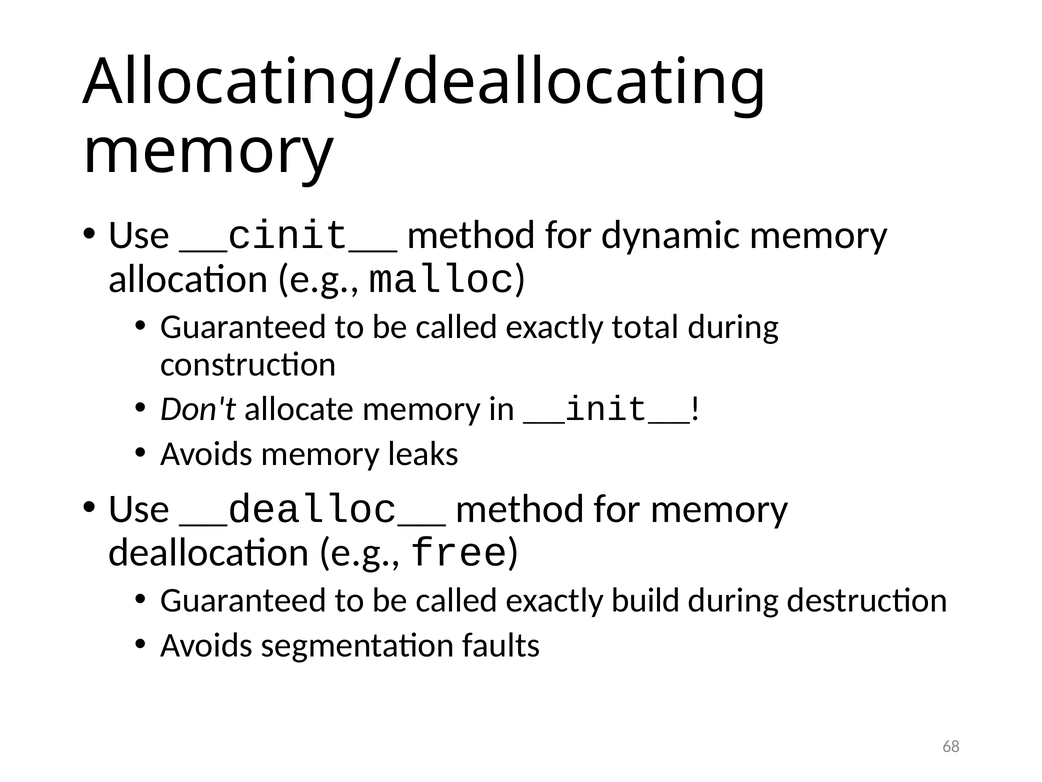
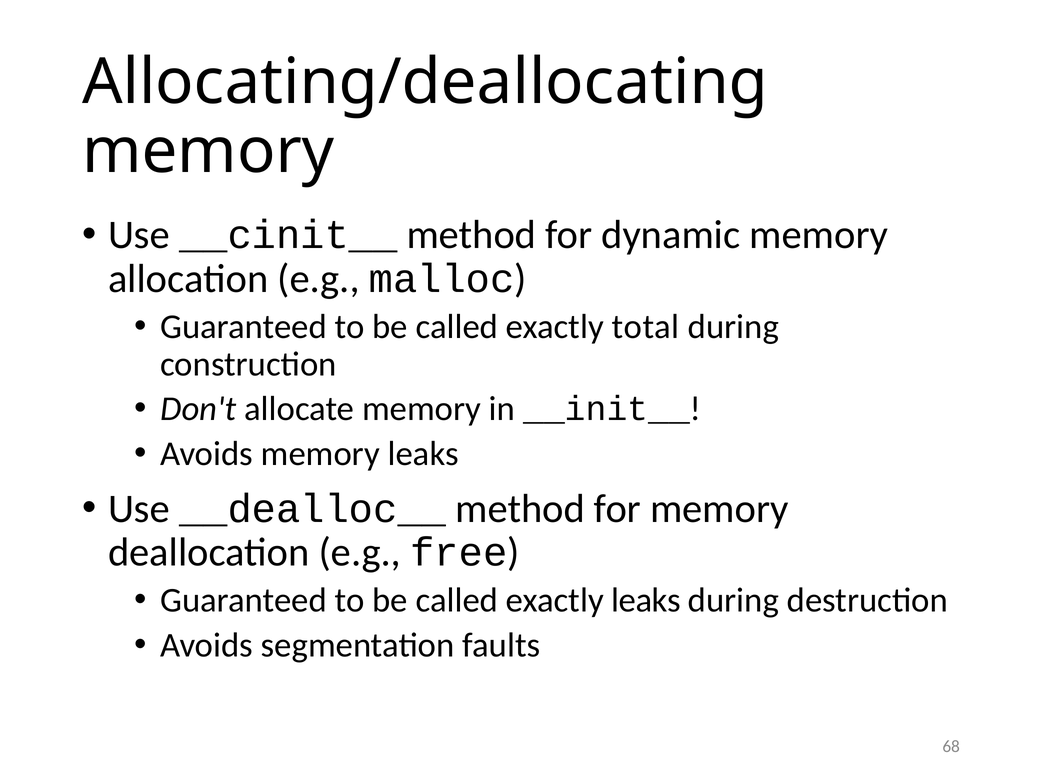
exactly build: build -> leaks
